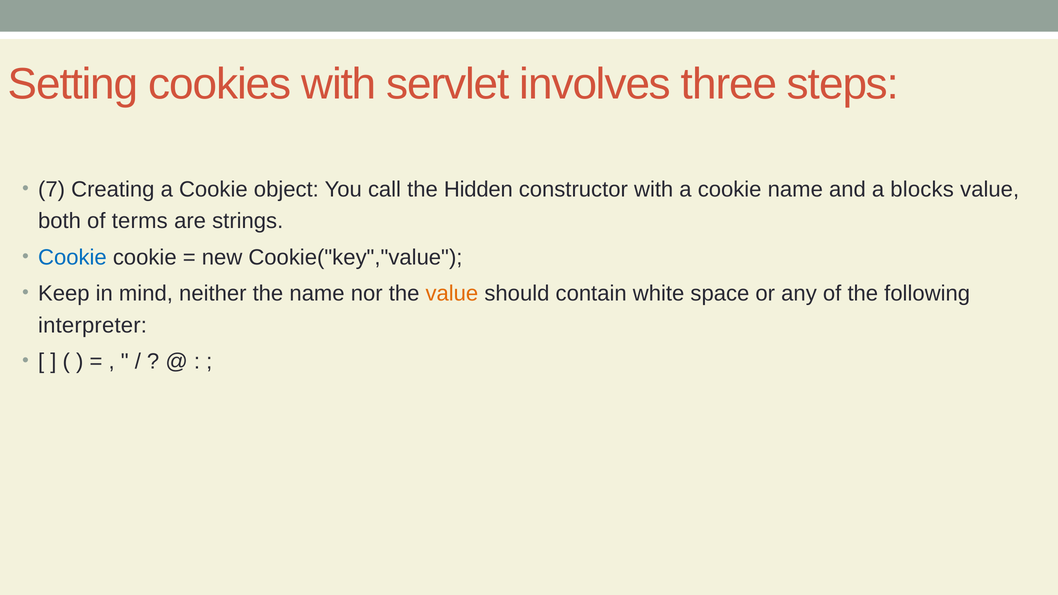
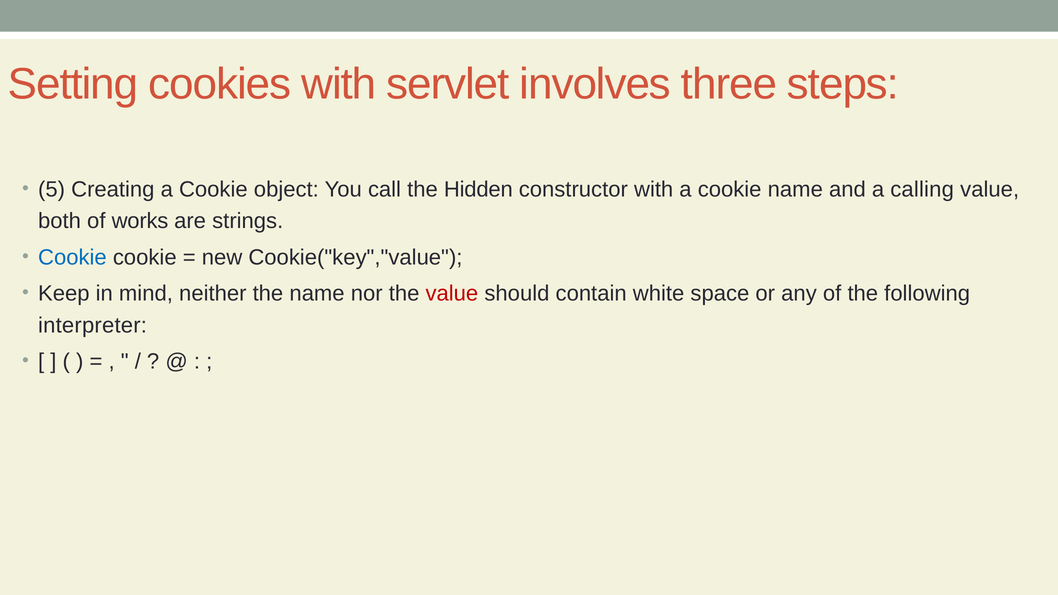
7: 7 -> 5
blocks: blocks -> calling
terms: terms -> works
value at (452, 294) colour: orange -> red
